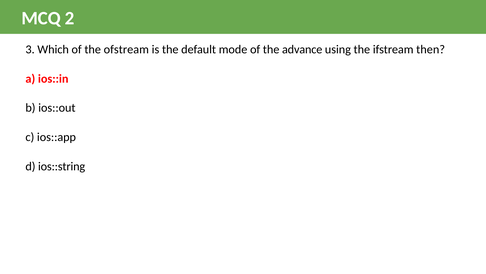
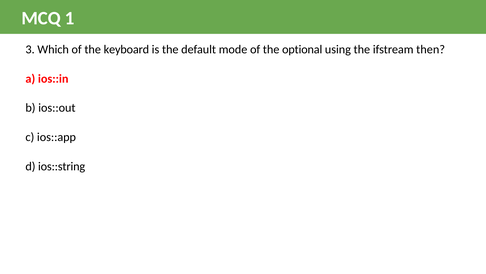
2: 2 -> 1
ofstream: ofstream -> keyboard
advance: advance -> optional
